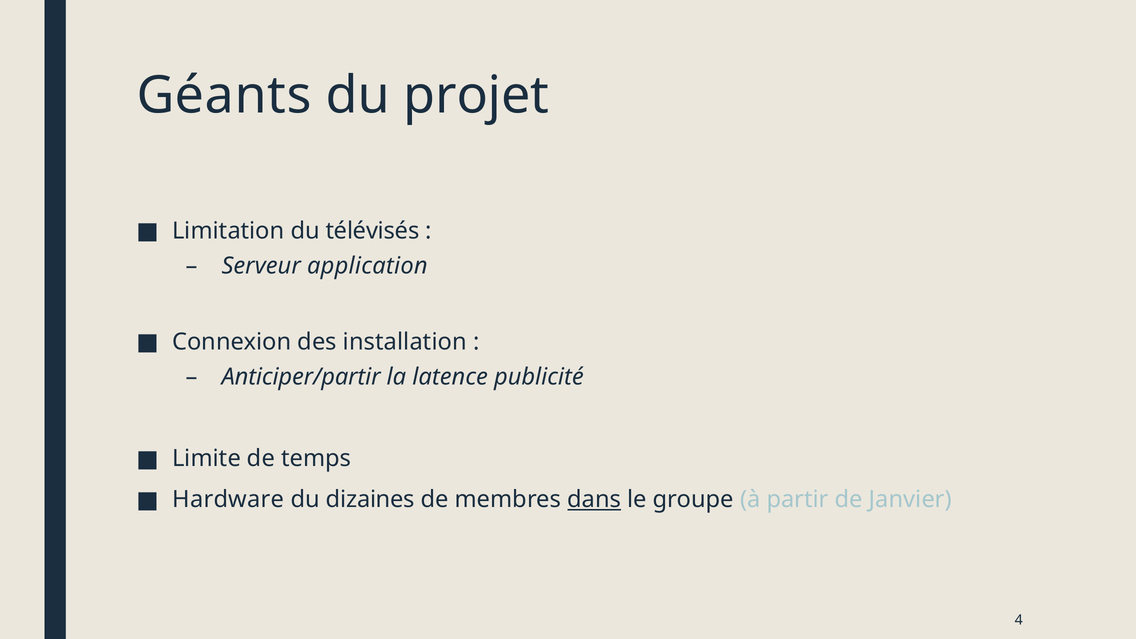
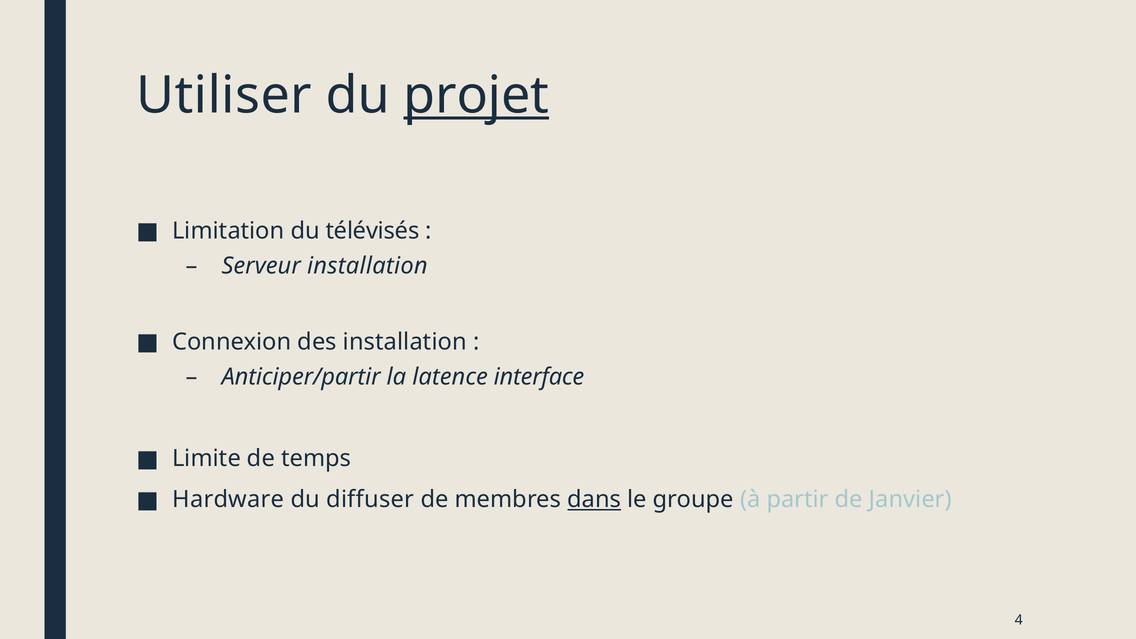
Géants: Géants -> Utiliser
projet underline: none -> present
Serveur application: application -> installation
publicité: publicité -> interface
dizaines: dizaines -> diffuser
